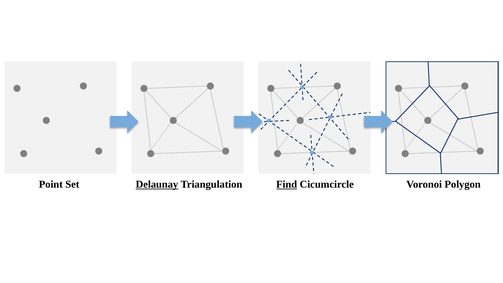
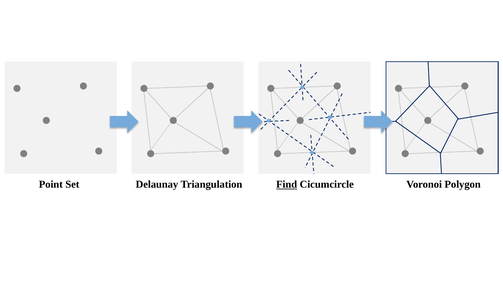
Delaunay underline: present -> none
